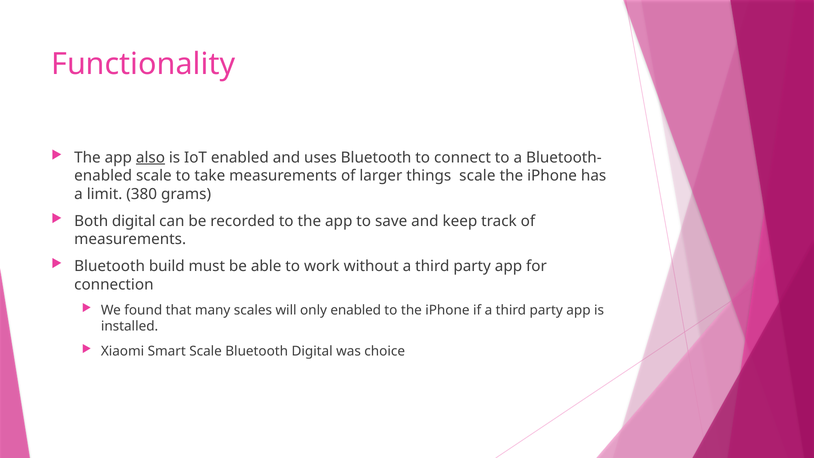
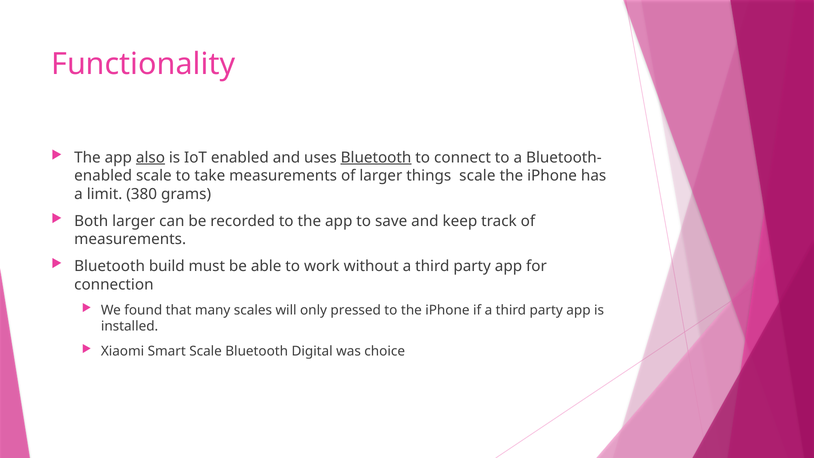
Bluetooth at (376, 158) underline: none -> present
Both digital: digital -> larger
only enabled: enabled -> pressed
